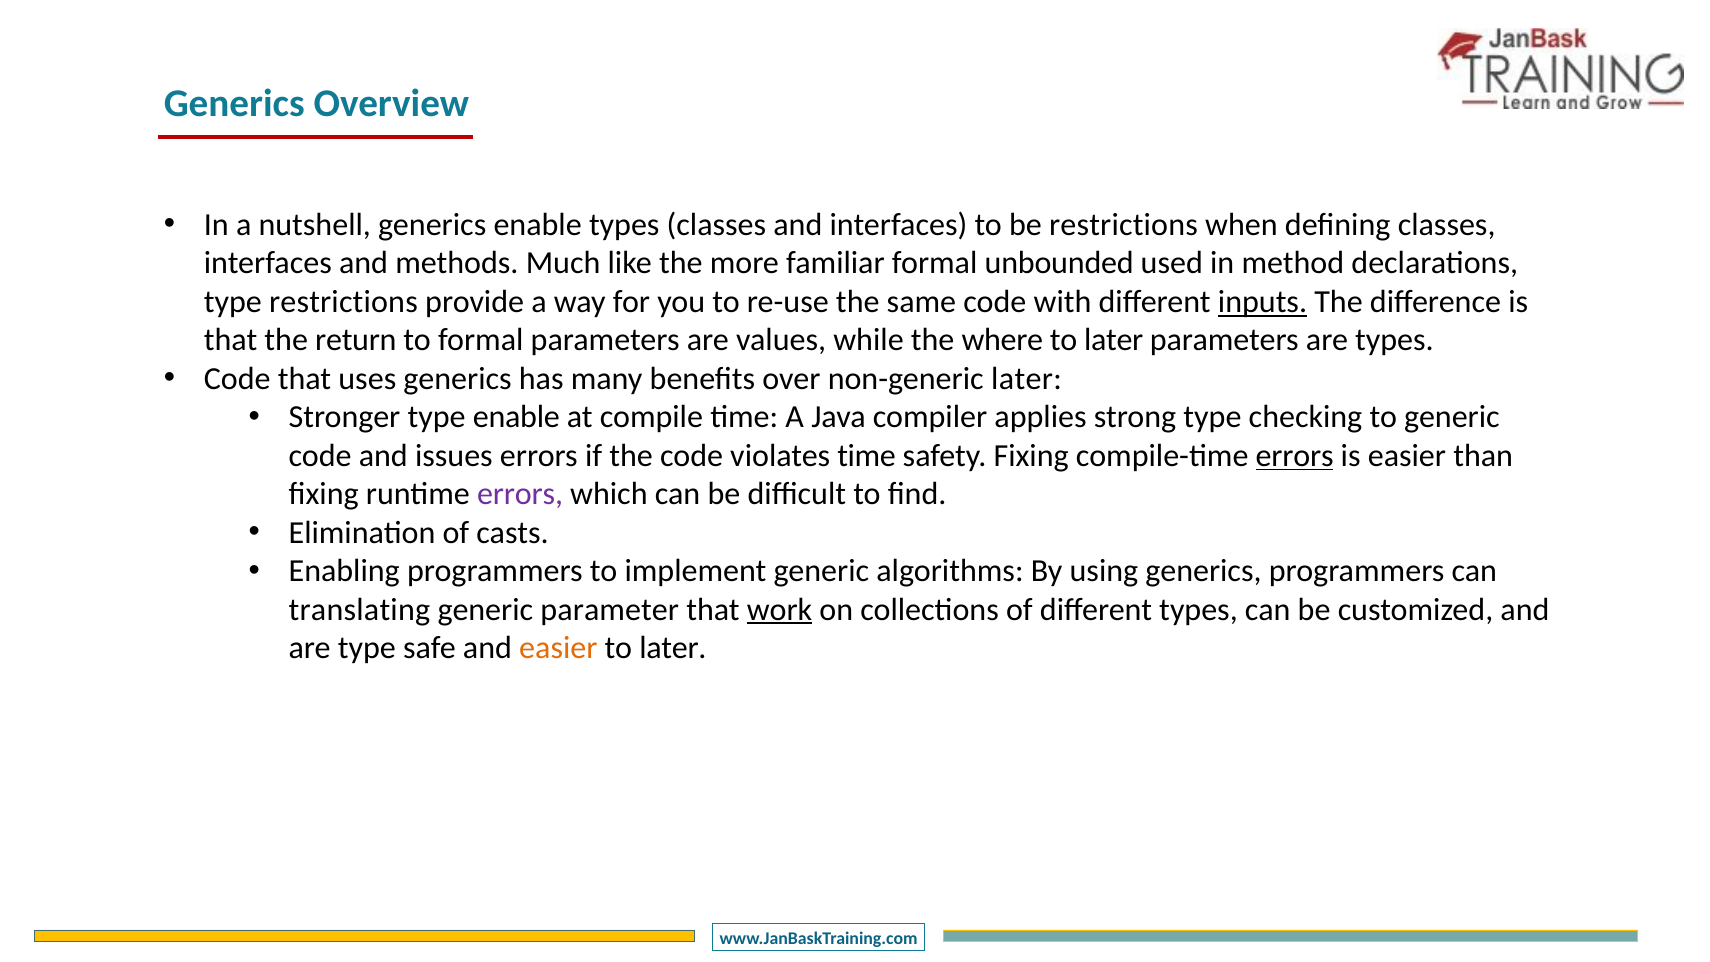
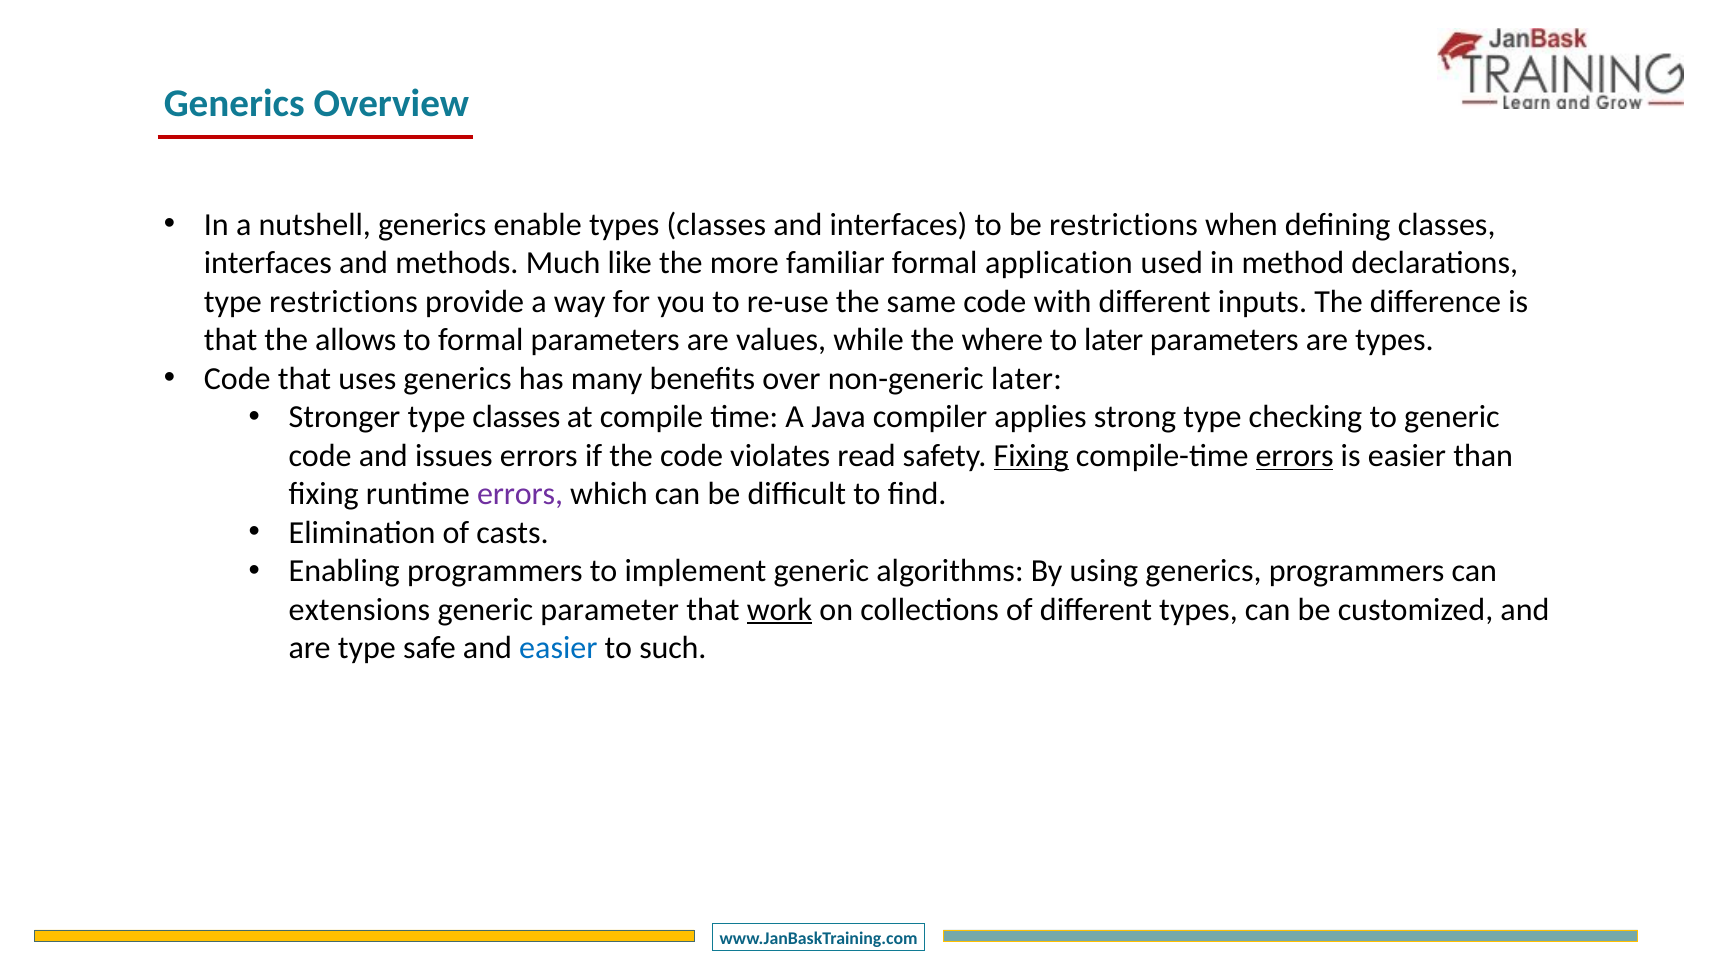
unbounded: unbounded -> application
inputs underline: present -> none
return: return -> allows
type enable: enable -> classes
violates time: time -> read
Fixing at (1031, 456) underline: none -> present
translating: translating -> extensions
easier at (558, 648) colour: orange -> blue
later at (673, 648): later -> such
